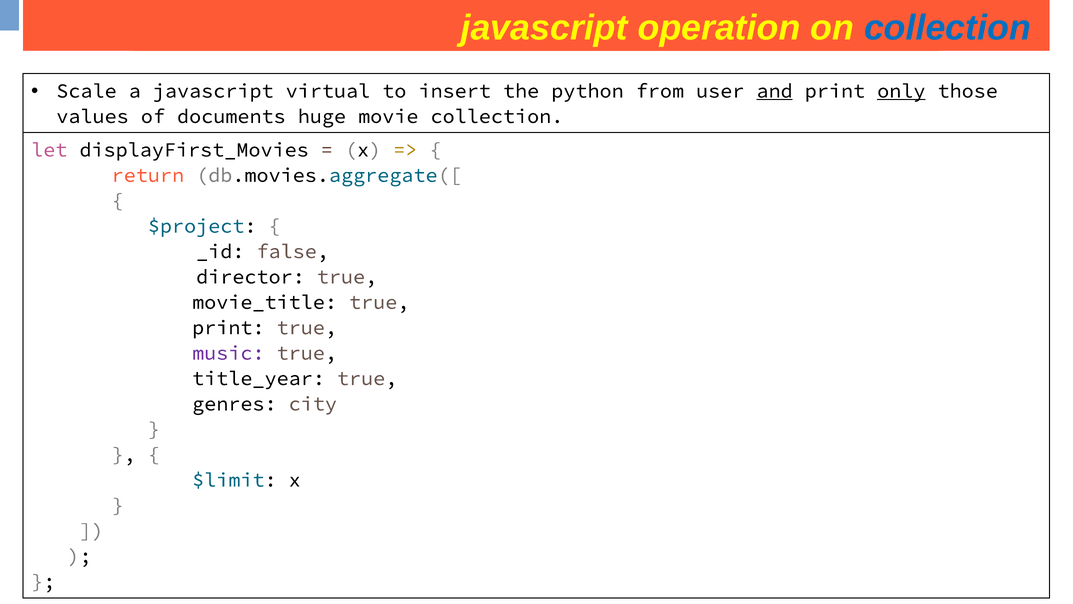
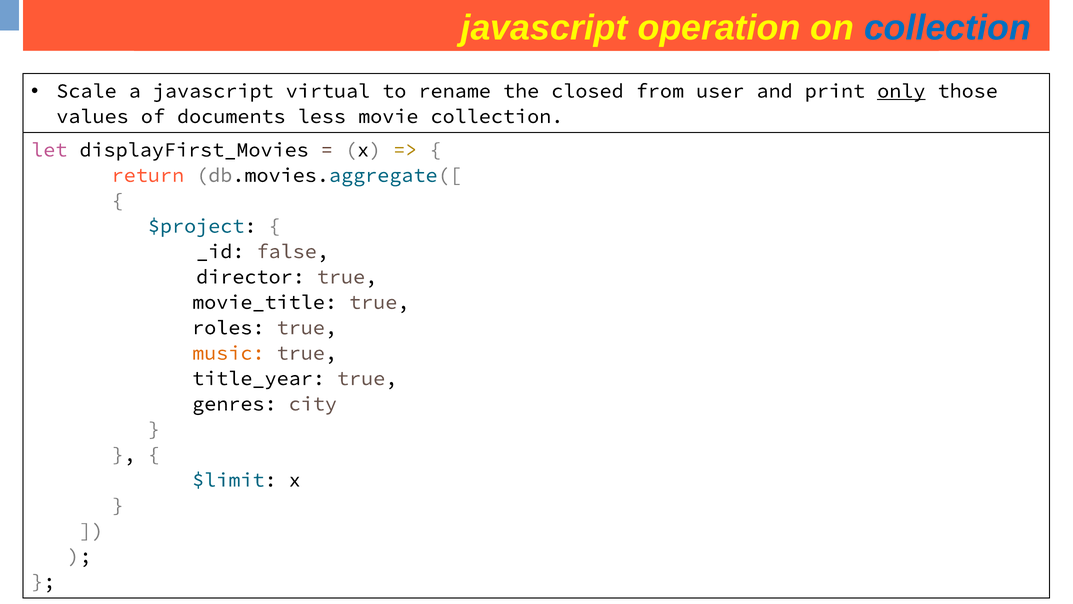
insert: insert -> rename
python: python -> closed
and underline: present -> none
huge: huge -> less
print at (228, 327): print -> roles
music colour: purple -> orange
